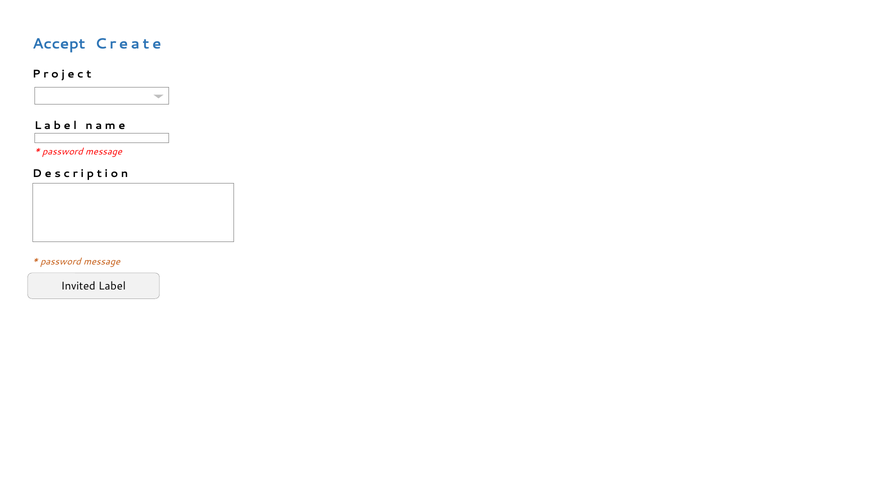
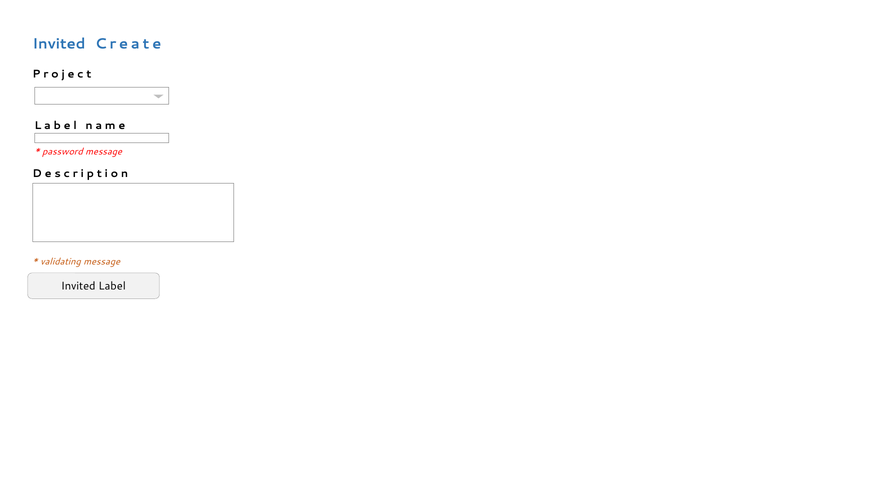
Accept at (59, 44): Accept -> Invited
password at (61, 262): password -> validating
